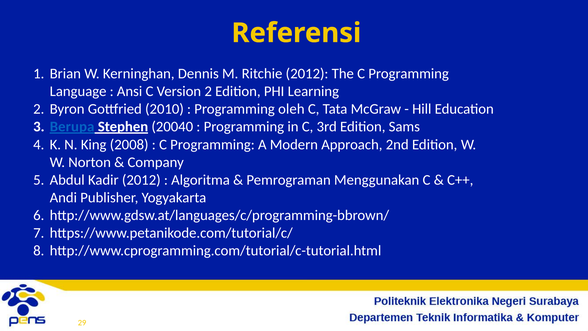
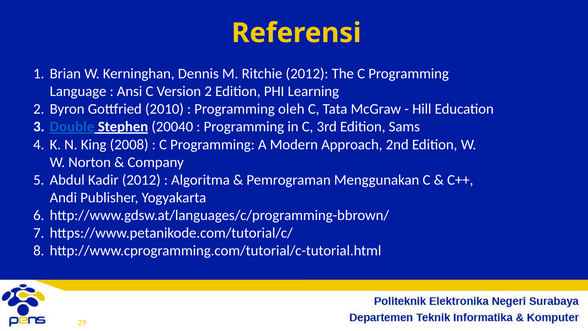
Berupa: Berupa -> Double
